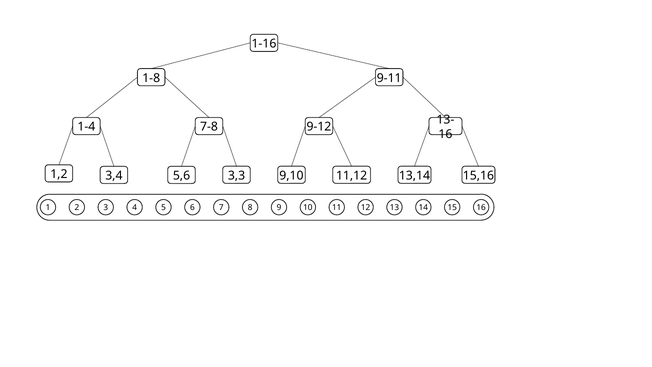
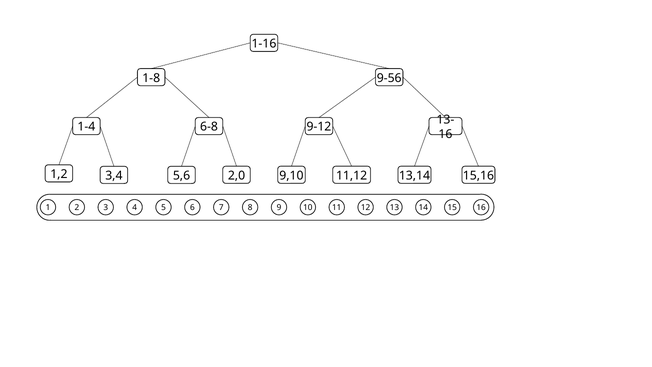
9-11: 9-11 -> 9-56
7-8: 7-8 -> 6-8
3,3: 3,3 -> 2,0
